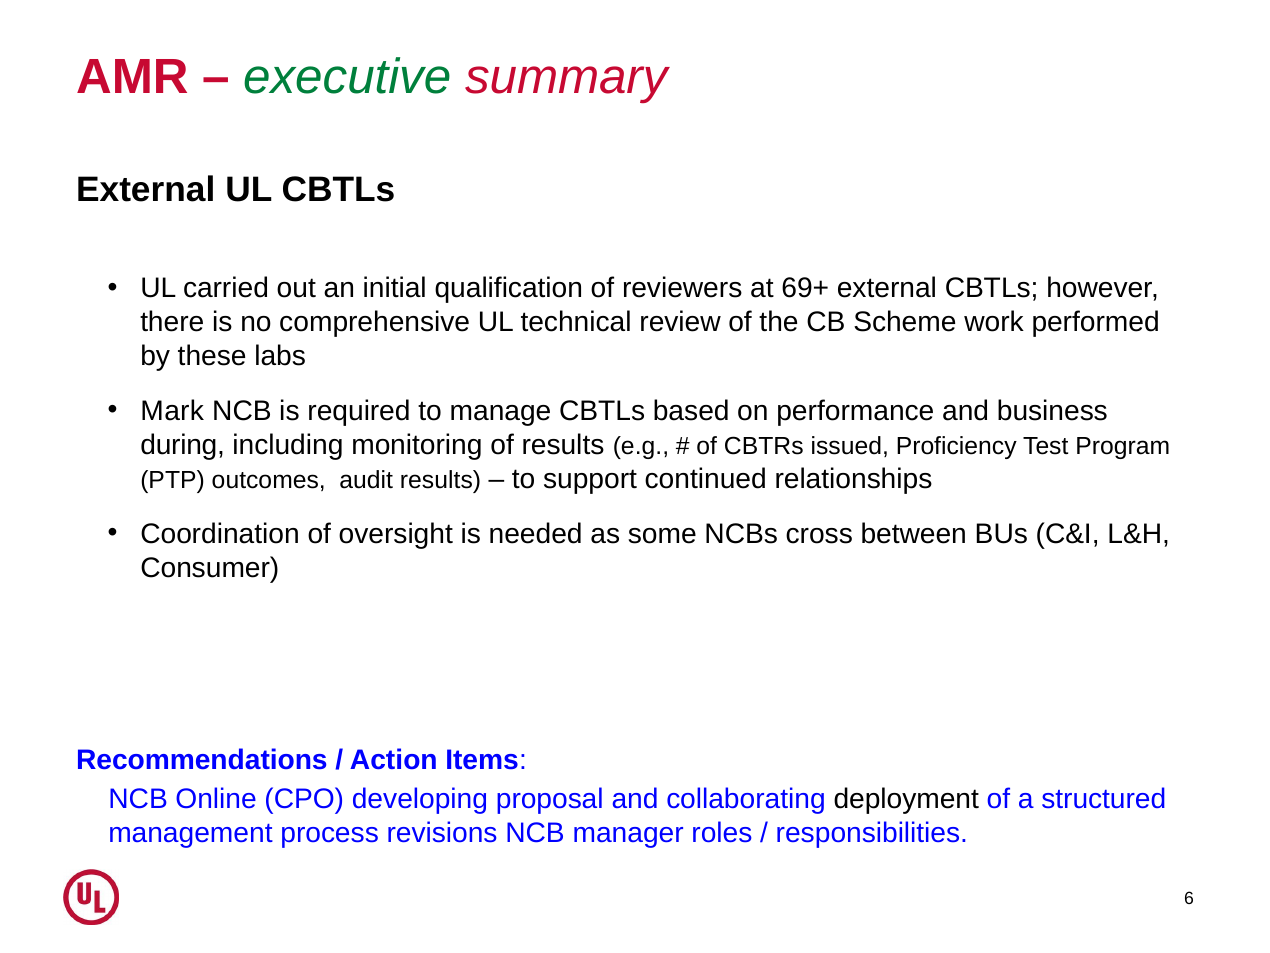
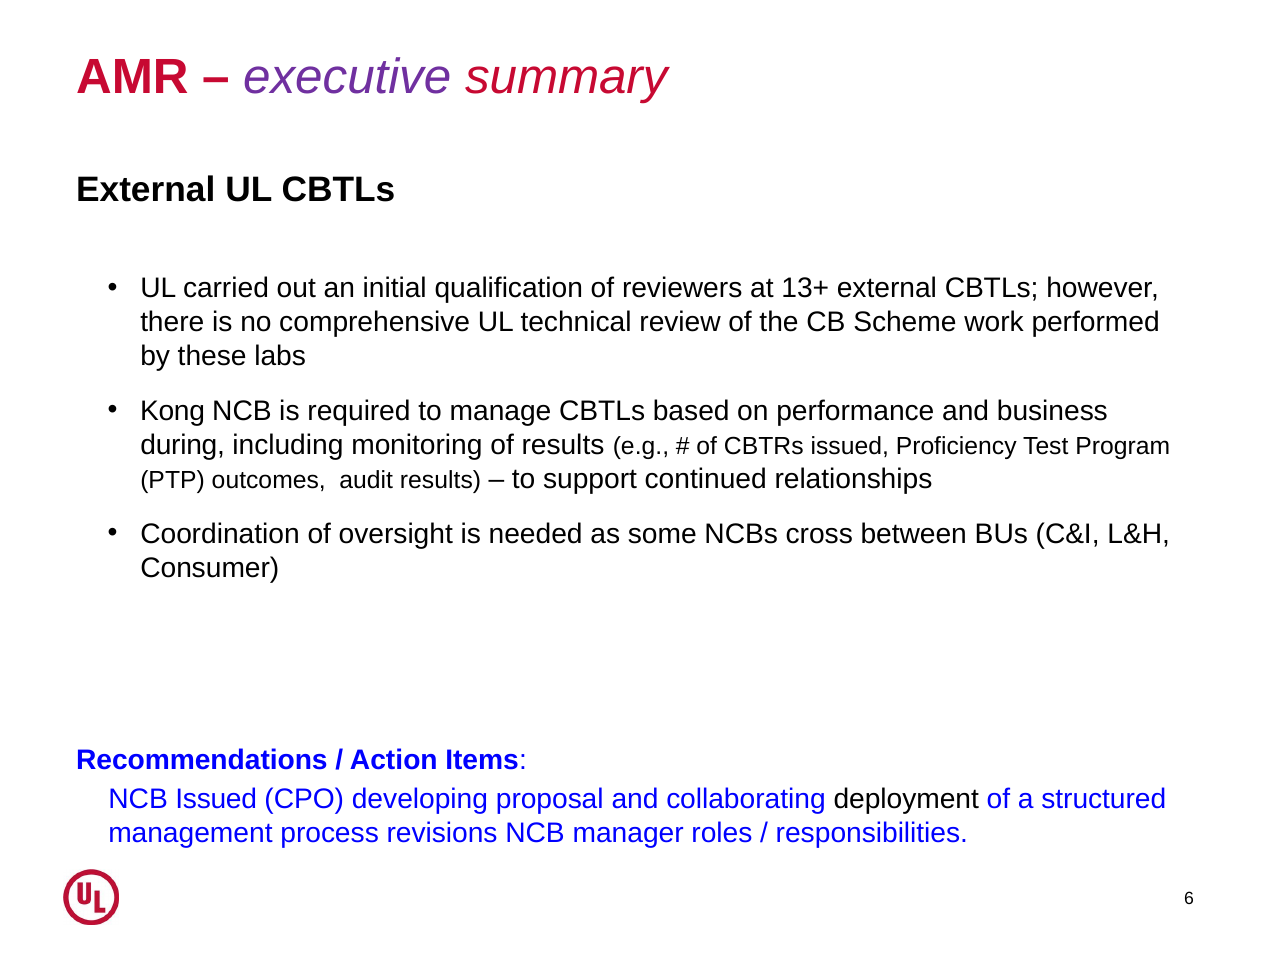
executive colour: green -> purple
69+: 69+ -> 13+
Mark: Mark -> Kong
NCB Online: Online -> Issued
